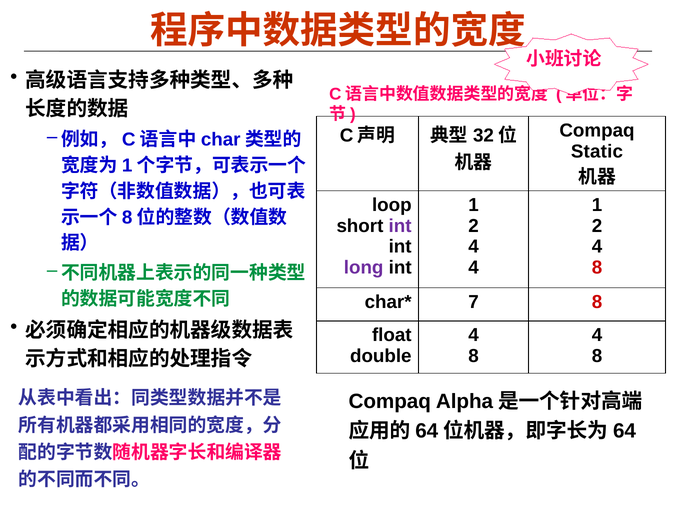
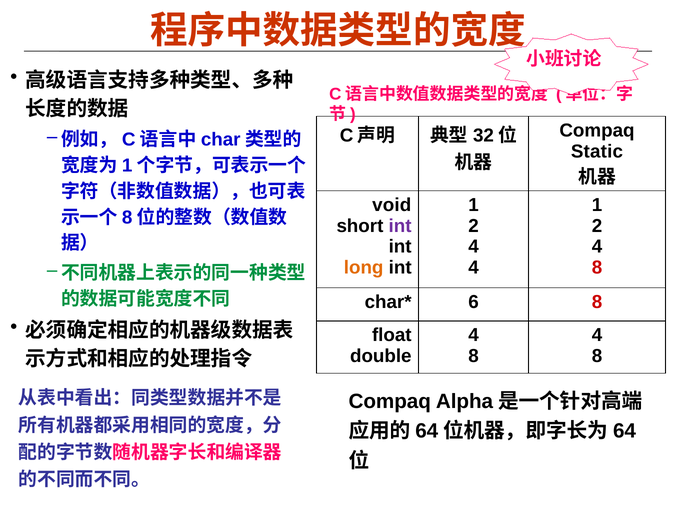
loop: loop -> void
long colour: purple -> orange
7: 7 -> 6
